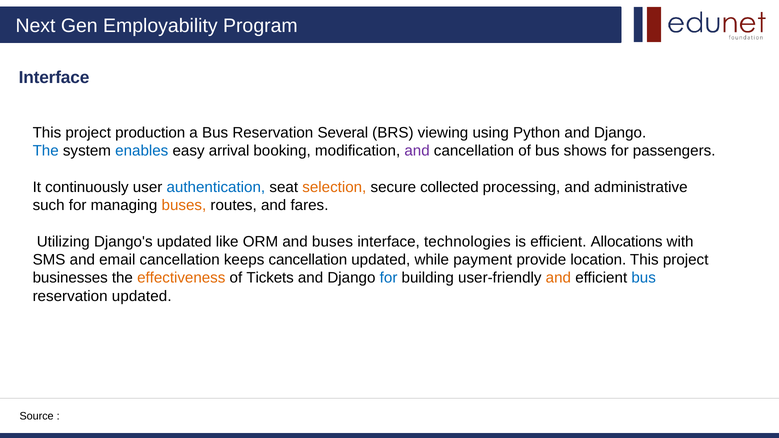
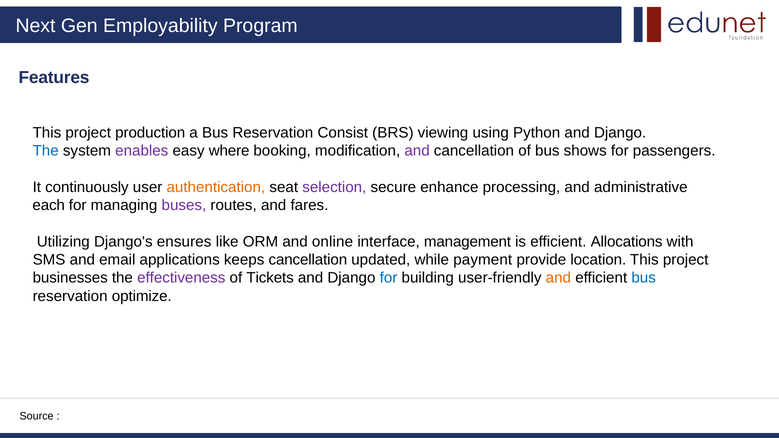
Interface at (54, 77): Interface -> Features
Several: Several -> Consist
enables colour: blue -> purple
arrival: arrival -> where
authentication colour: blue -> orange
selection colour: orange -> purple
collected: collected -> enhance
such: such -> each
buses at (184, 205) colour: orange -> purple
Django's updated: updated -> ensures
and buses: buses -> online
technologies: technologies -> management
email cancellation: cancellation -> applications
effectiveness colour: orange -> purple
reservation updated: updated -> optimize
